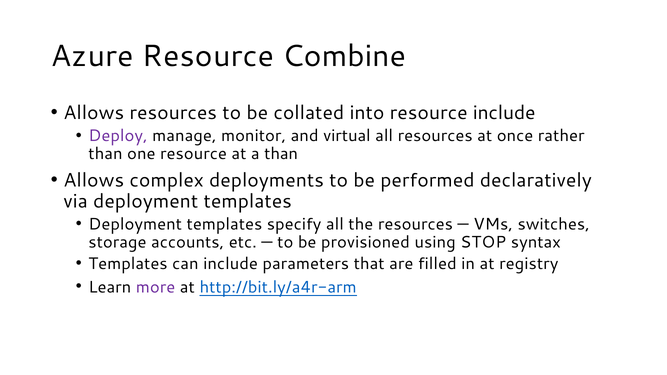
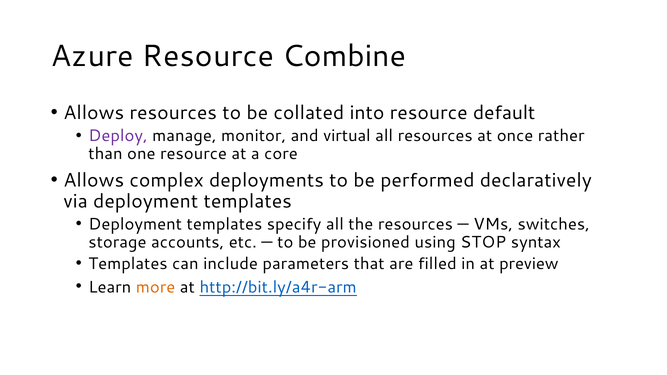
resource include: include -> default
a than: than -> core
registry: registry -> preview
more colour: purple -> orange
